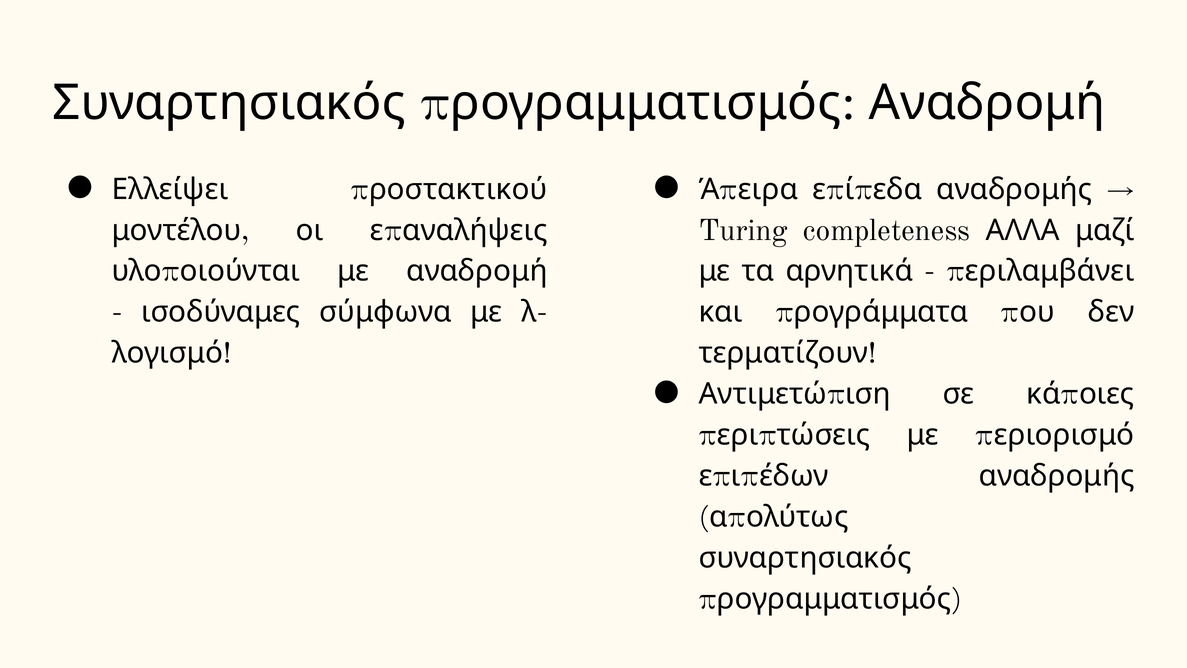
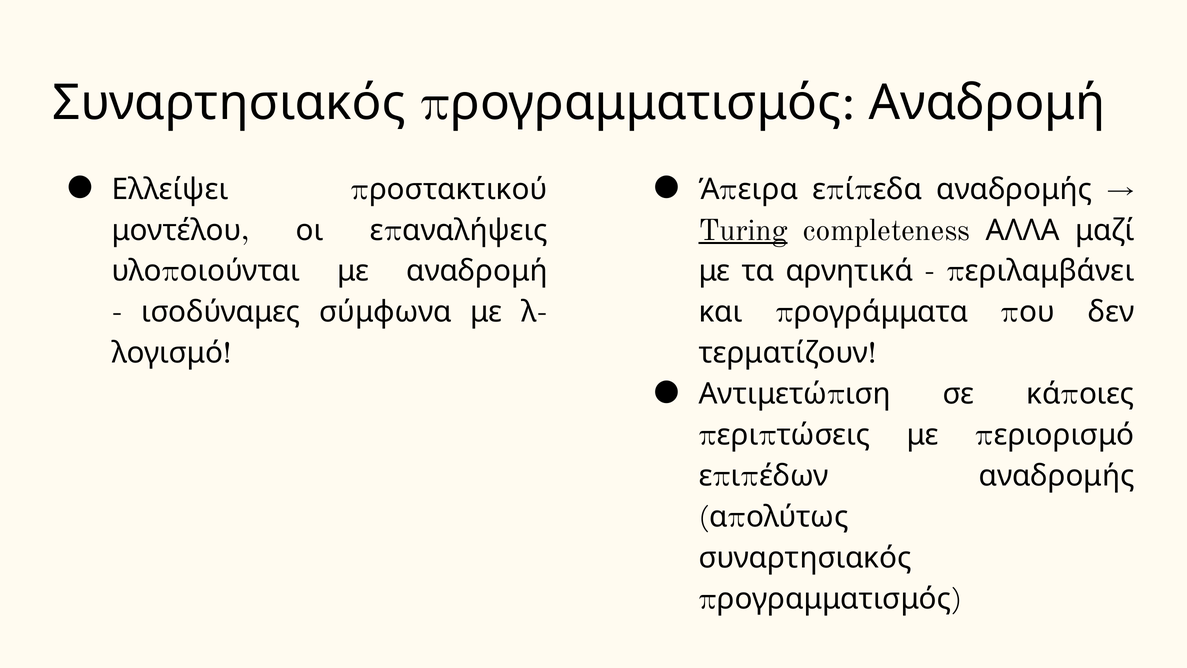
Turing underline: none -> present
